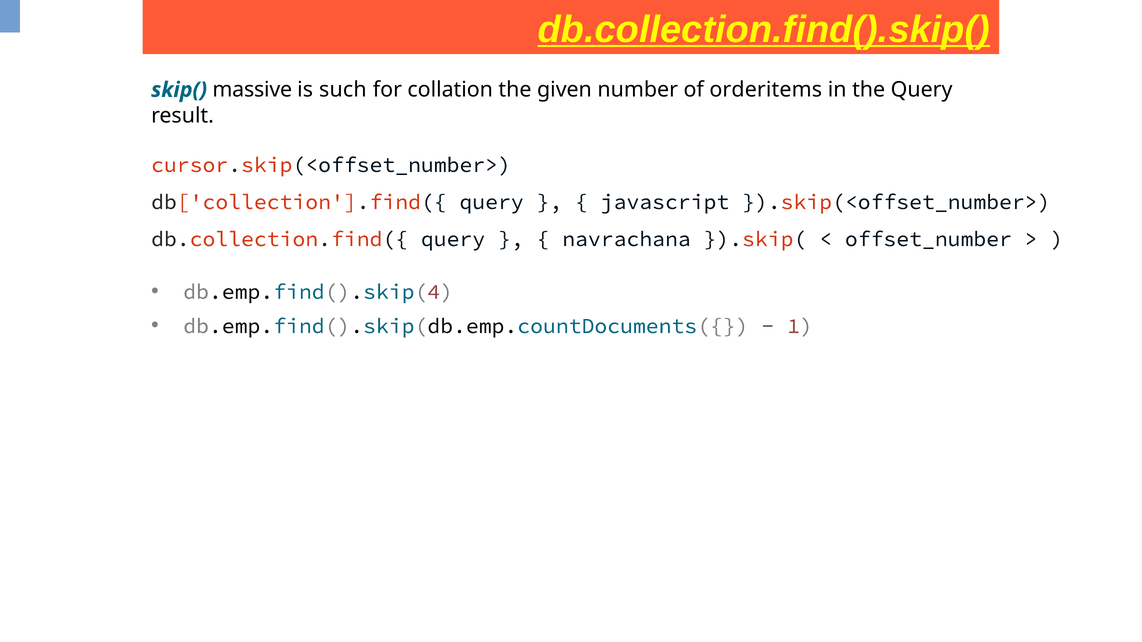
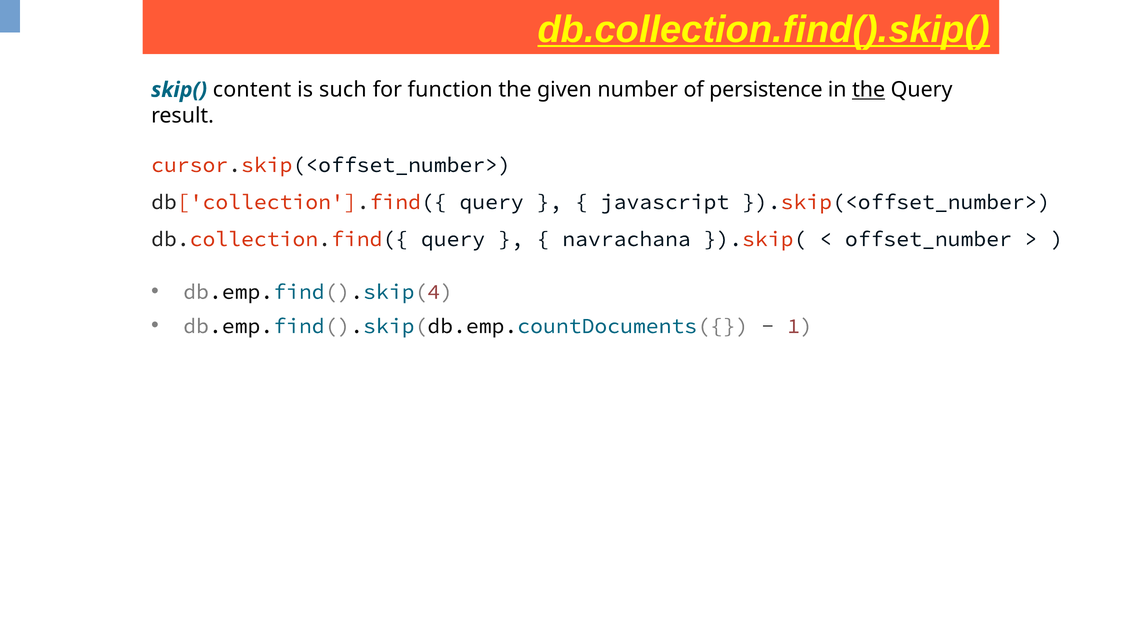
massive: massive -> content
collation: collation -> function
orderitems: orderitems -> persistence
the at (869, 90) underline: none -> present
